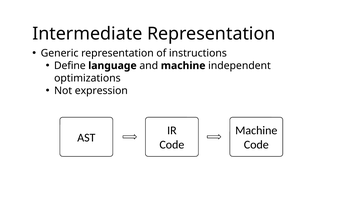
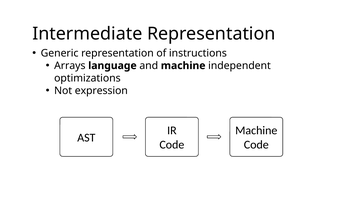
Define: Define -> Arrays
